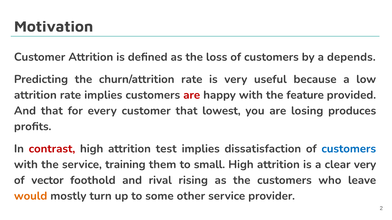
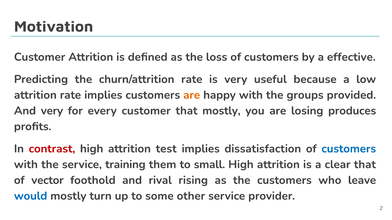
depends: depends -> effective
are at (192, 95) colour: red -> orange
feature: feature -> groups
And that: that -> very
that lowest: lowest -> mostly
clear very: very -> that
would colour: orange -> blue
